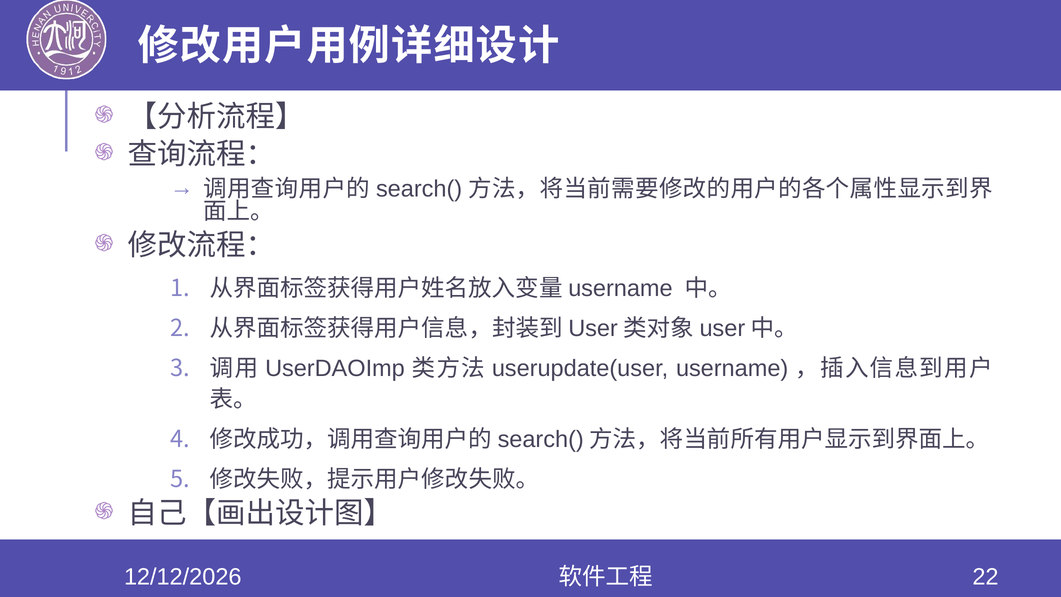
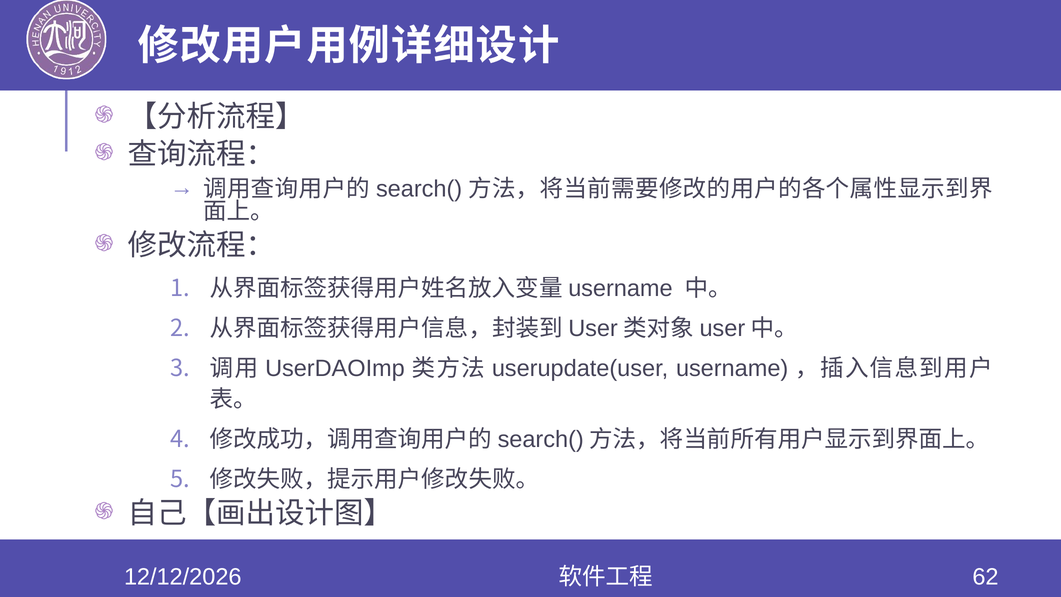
22: 22 -> 62
